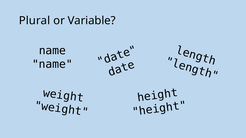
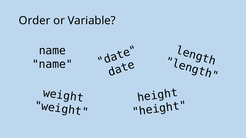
Plural: Plural -> Order
